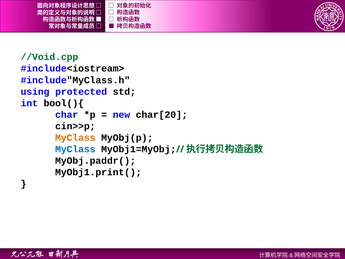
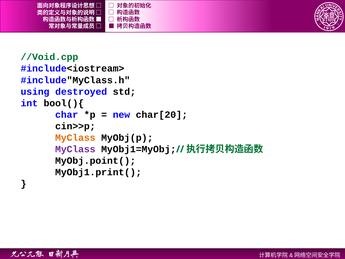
protected: protected -> destroyed
MyClass at (75, 149) colour: blue -> purple
MyObj.paddr(: MyObj.paddr( -> MyObj.point(
